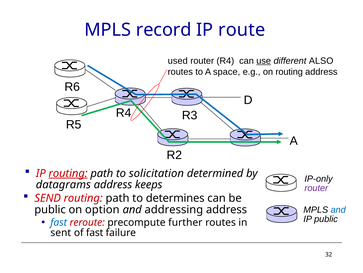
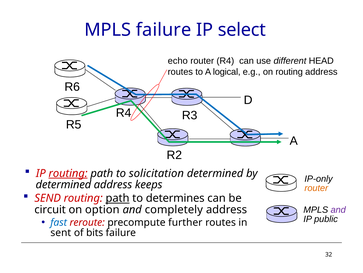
MPLS record: record -> failure
route: route -> select
used: used -> echo
use underline: present -> none
ALSO: ALSO -> HEAD
space: space -> logical
datagrams at (63, 184): datagrams -> determined
router at (316, 188) colour: purple -> orange
path at (118, 198) underline: none -> present
and at (338, 209) colour: blue -> purple
public at (50, 209): public -> circuit
addressing: addressing -> completely
of fast: fast -> bits
